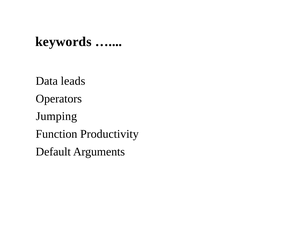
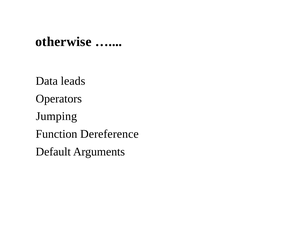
keywords: keywords -> otherwise
Productivity: Productivity -> Dereference
